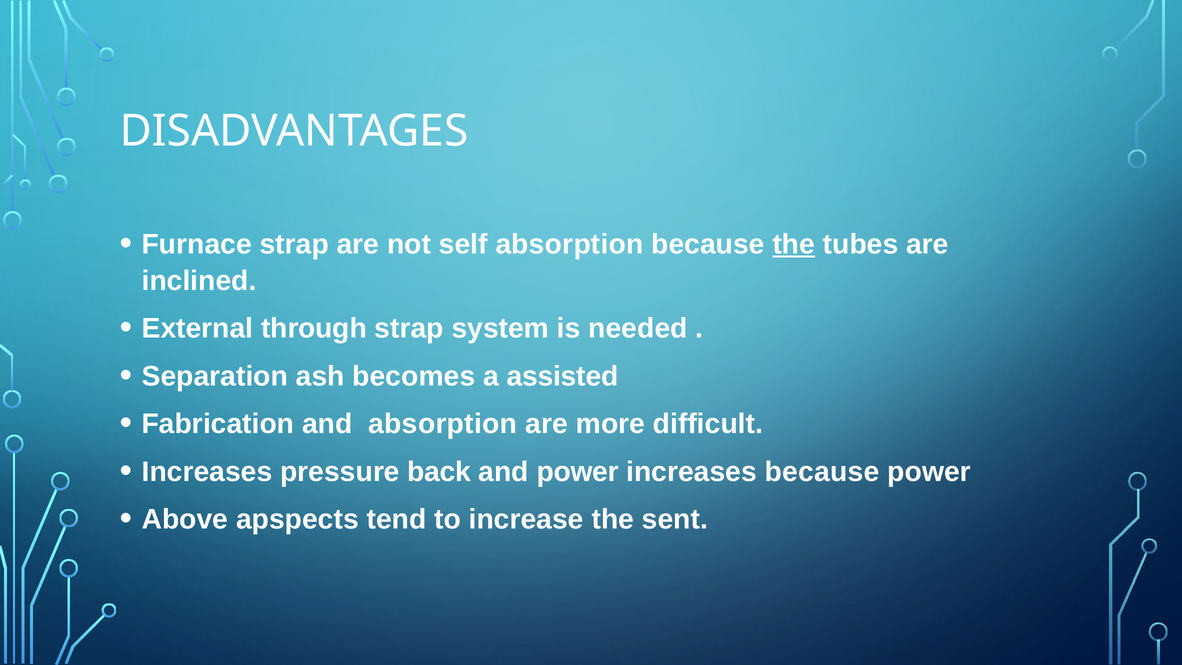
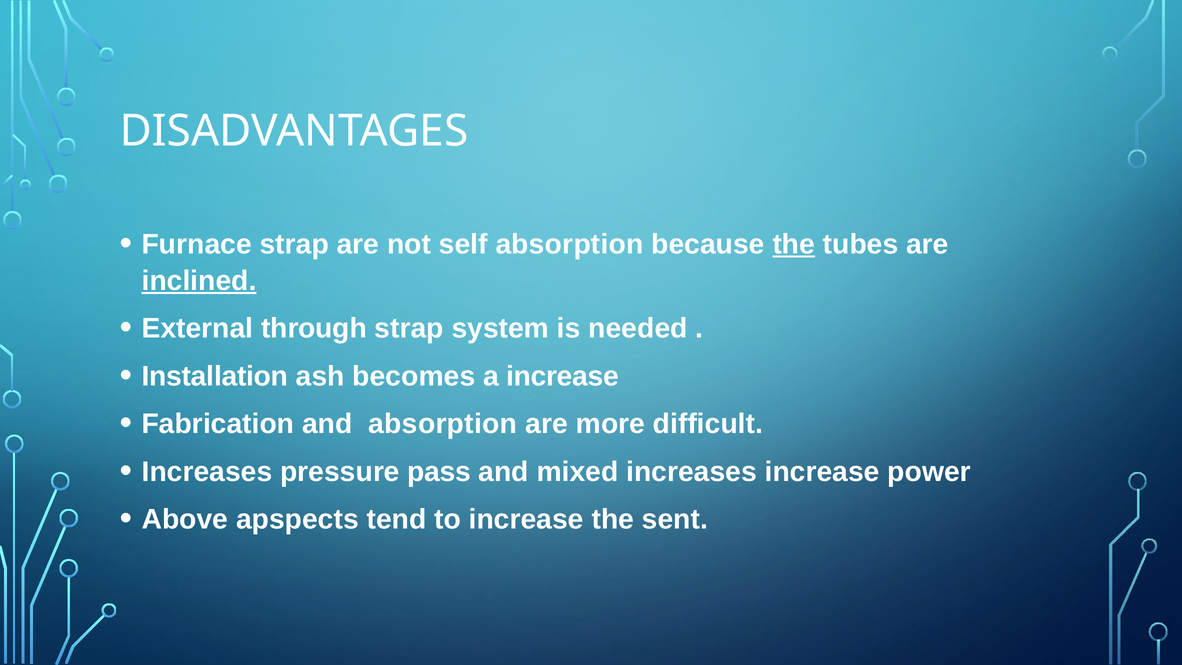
inclined underline: none -> present
Separation: Separation -> Installation
a assisted: assisted -> increase
back: back -> pass
and power: power -> mixed
increases because: because -> increase
